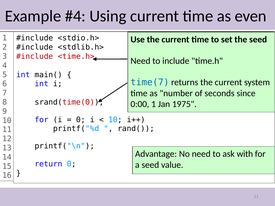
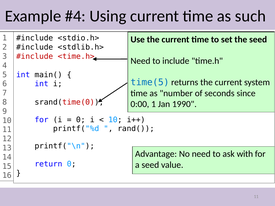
even: even -> such
time(7: time(7 -> time(5
1975: 1975 -> 1990
